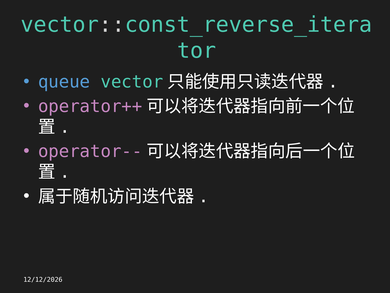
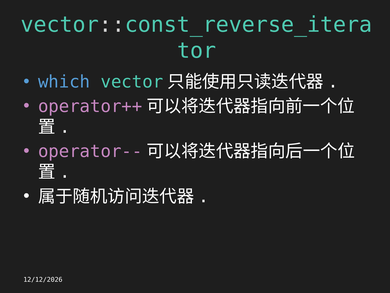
queue: queue -> which
